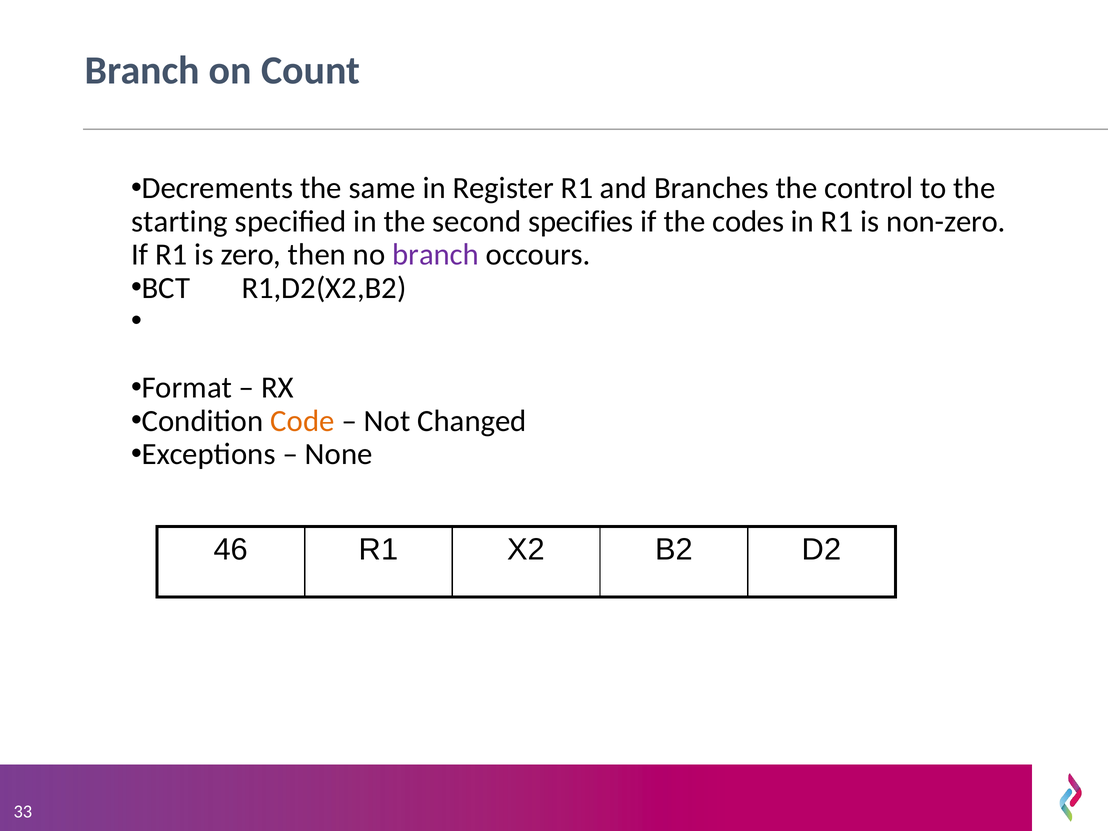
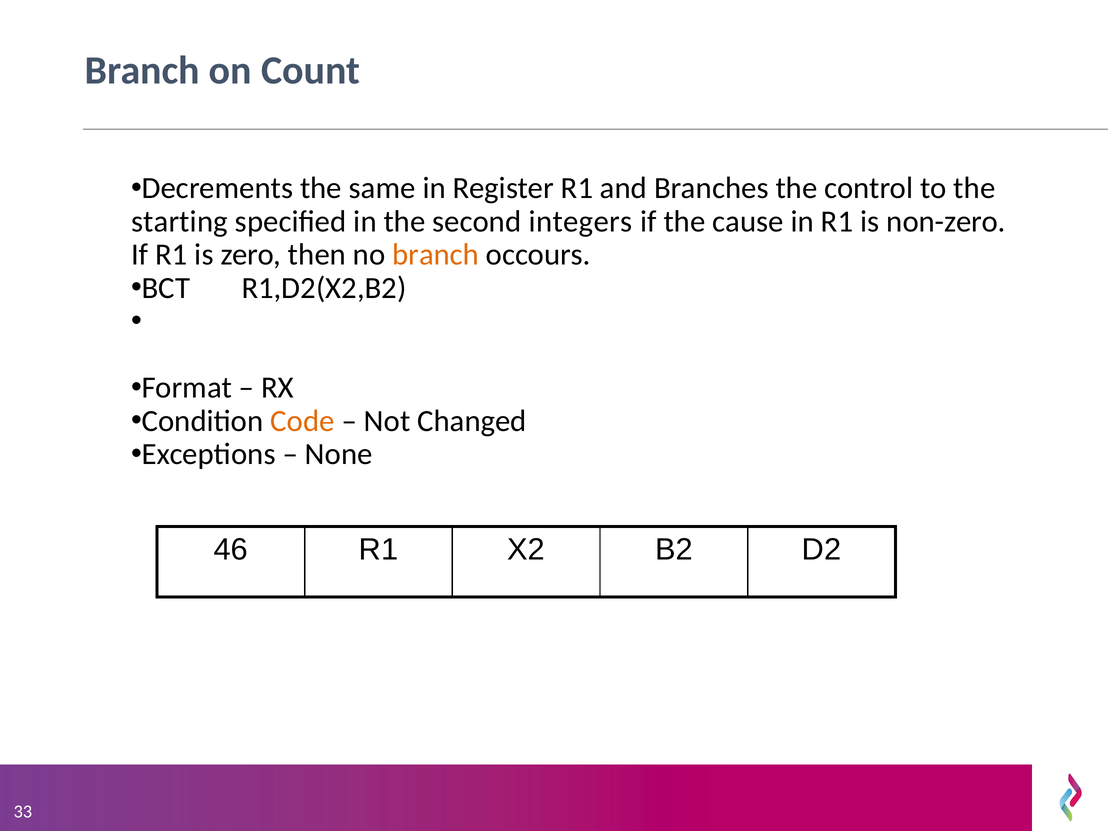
specifies: specifies -> integers
codes: codes -> cause
branch at (436, 255) colour: purple -> orange
